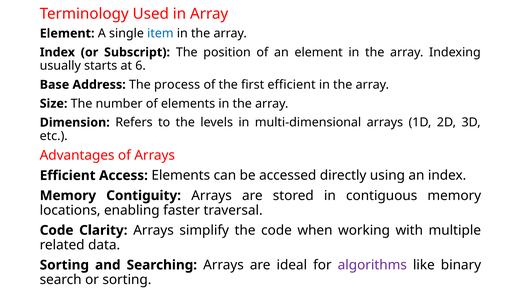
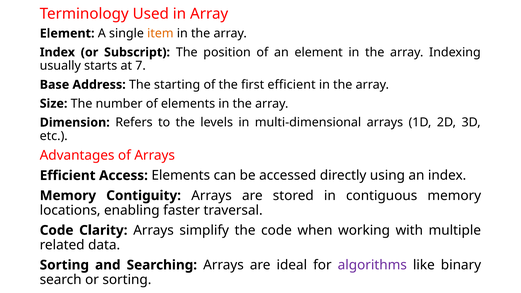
item colour: blue -> orange
6: 6 -> 7
process: process -> starting
